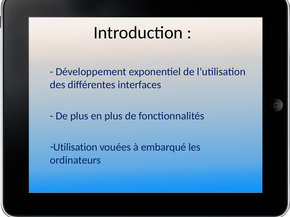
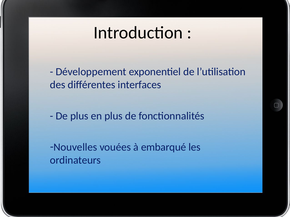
Utilisation: Utilisation -> Nouvelles
